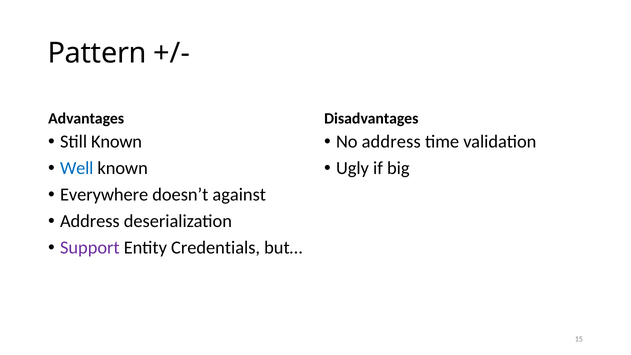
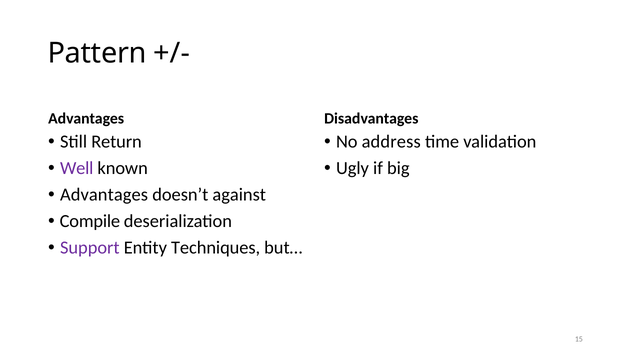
Still Known: Known -> Return
Well colour: blue -> purple
Everywhere at (104, 195): Everywhere -> Advantages
Address at (90, 221): Address -> Compile
Credentials: Credentials -> Techniques
